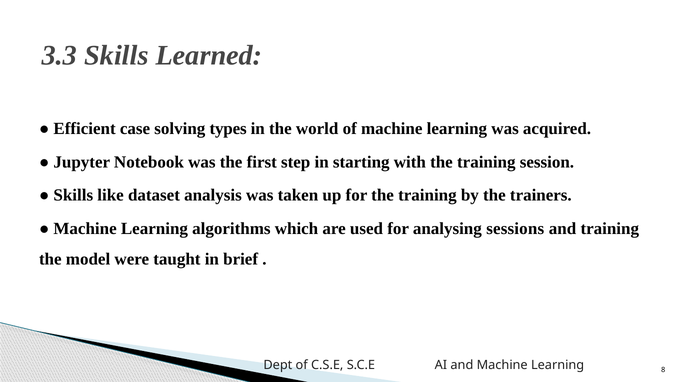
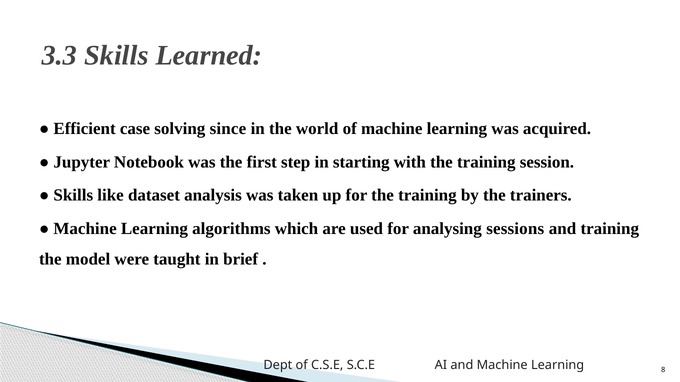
types: types -> since
